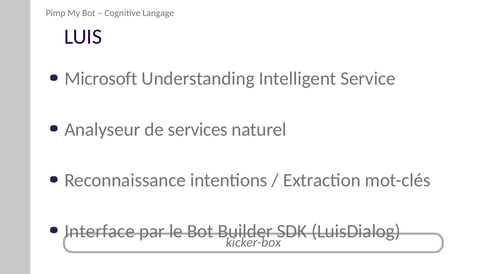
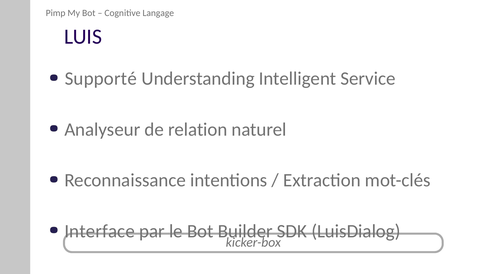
Microsoft: Microsoft -> Supporté
services: services -> relation
